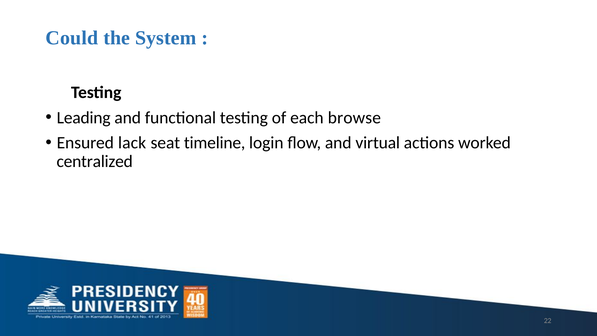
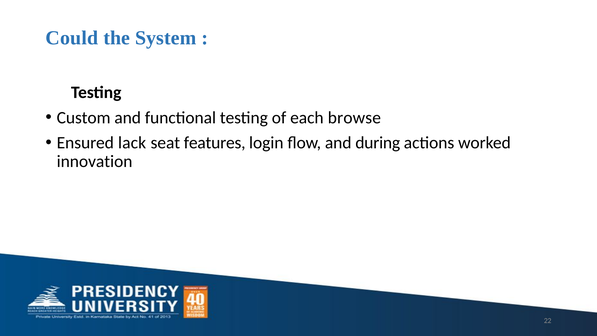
Leading: Leading -> Custom
timeline: timeline -> features
virtual: virtual -> during
centralized: centralized -> innovation
